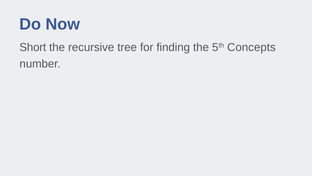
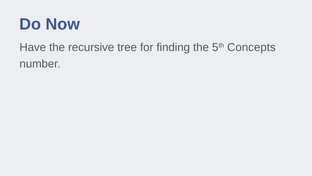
Short: Short -> Have
